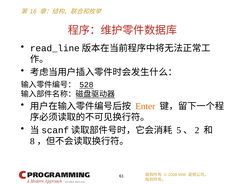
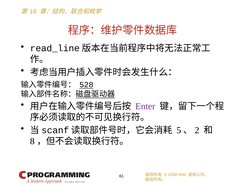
Enter colour: orange -> purple
